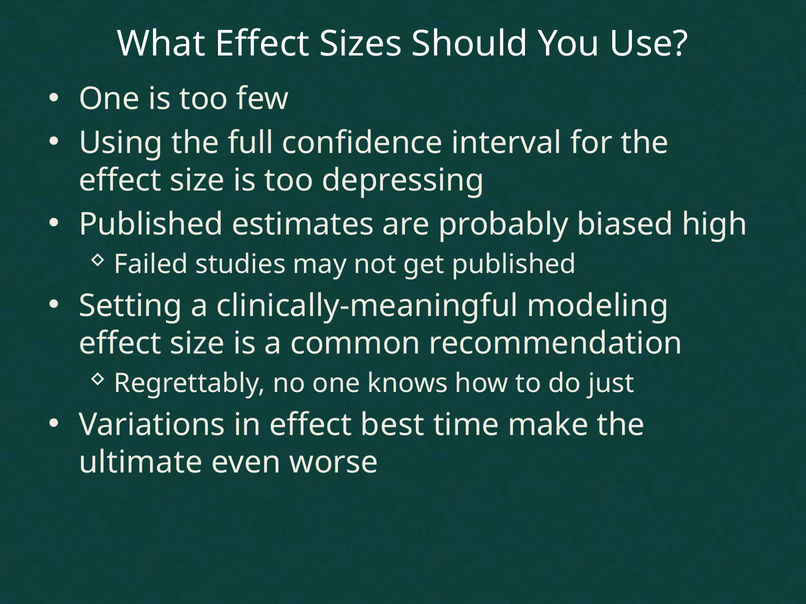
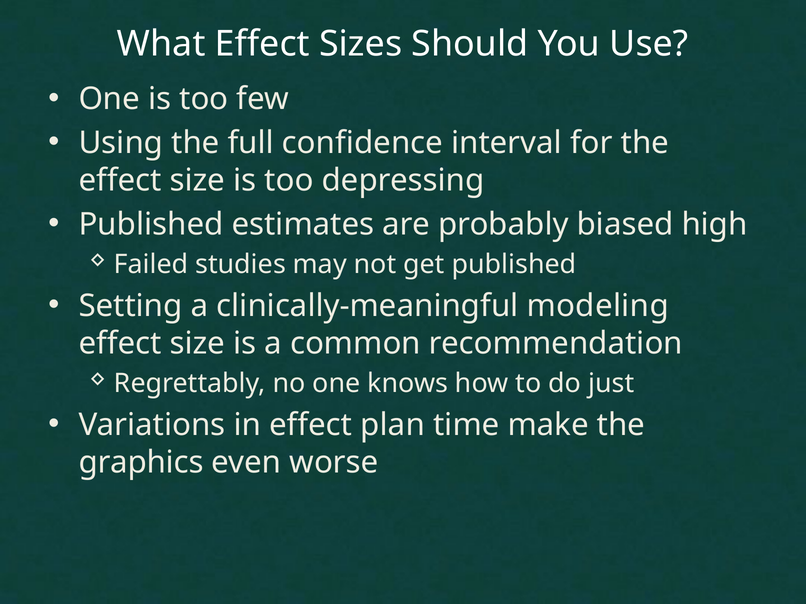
best: best -> plan
ultimate: ultimate -> graphics
